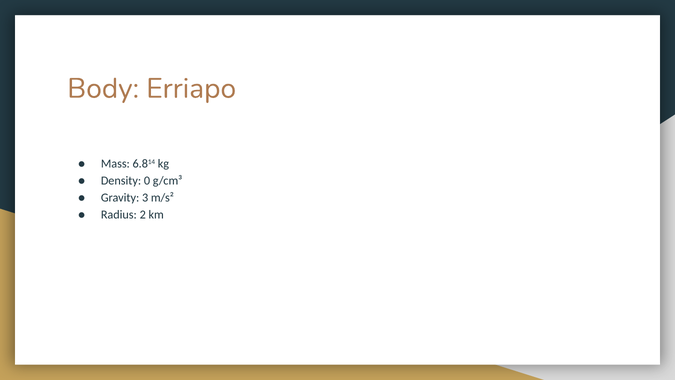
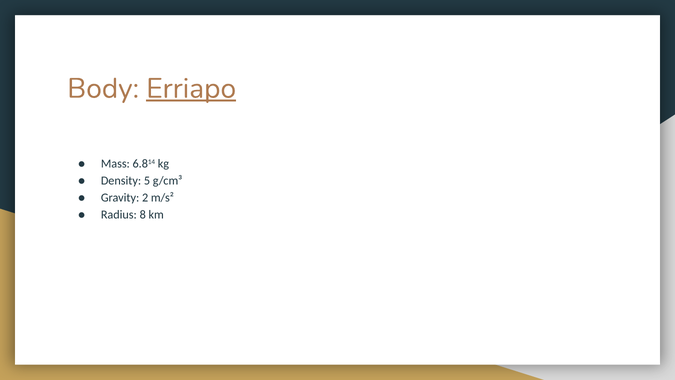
Erriapo underline: none -> present
0: 0 -> 5
3: 3 -> 2
2: 2 -> 8
